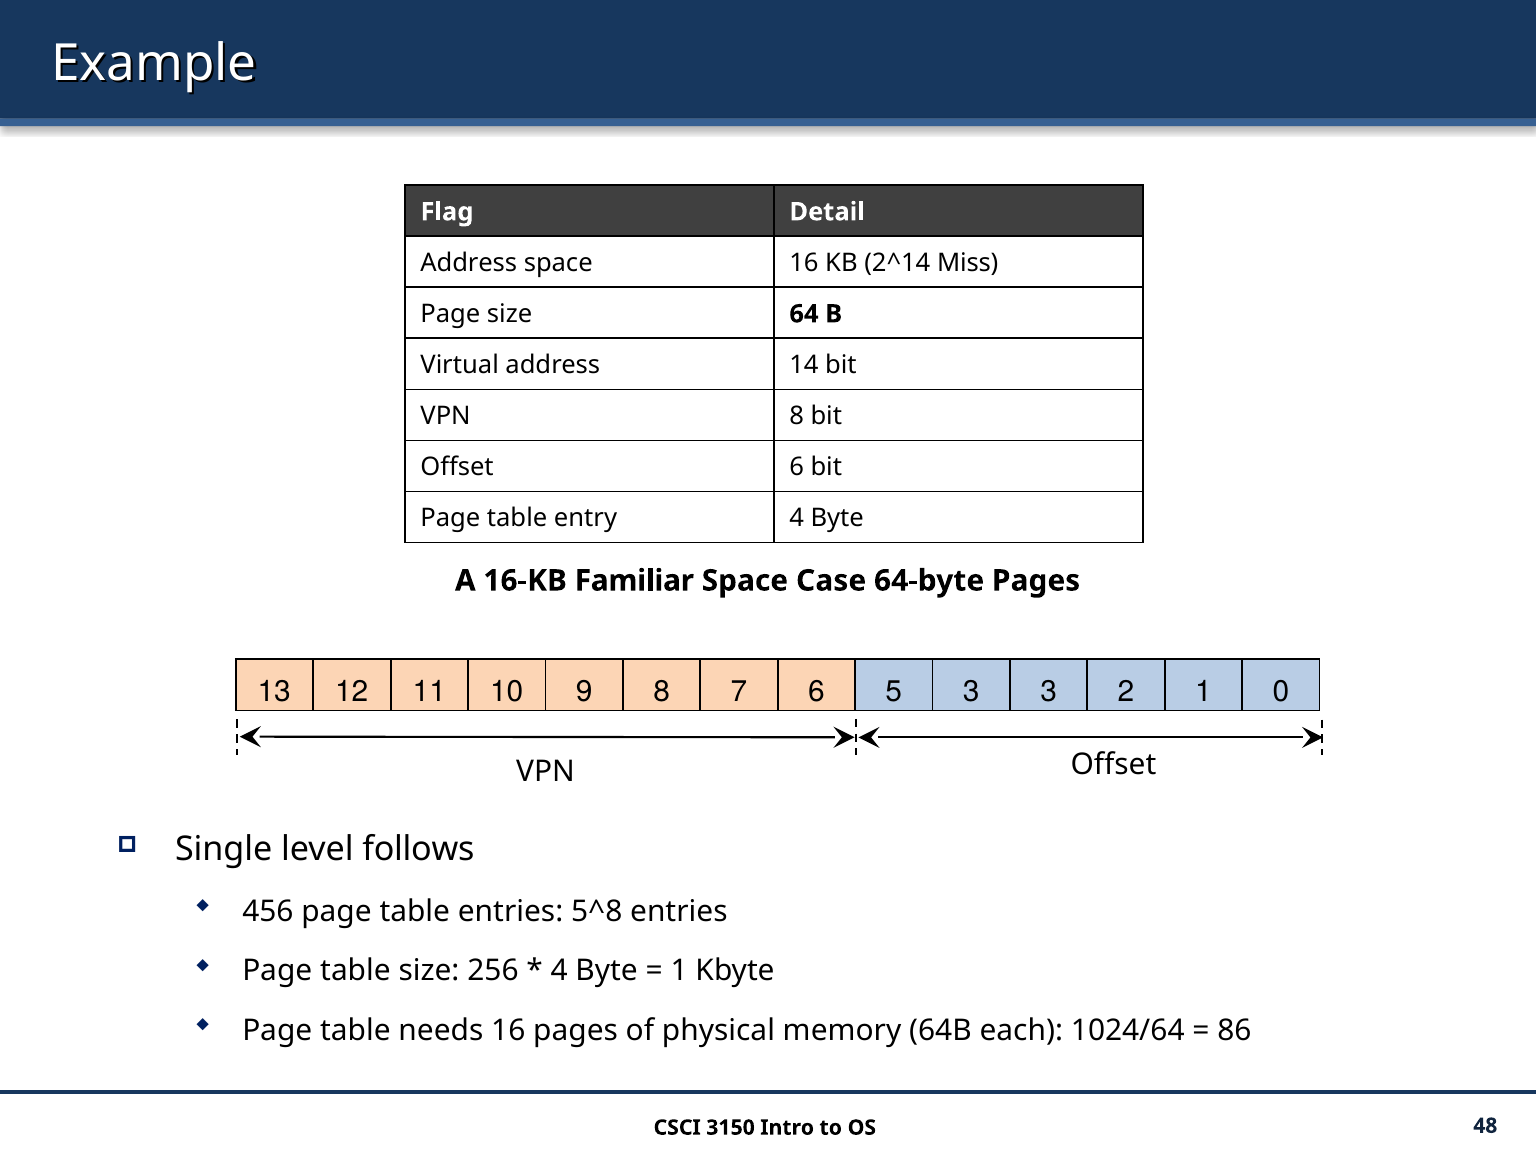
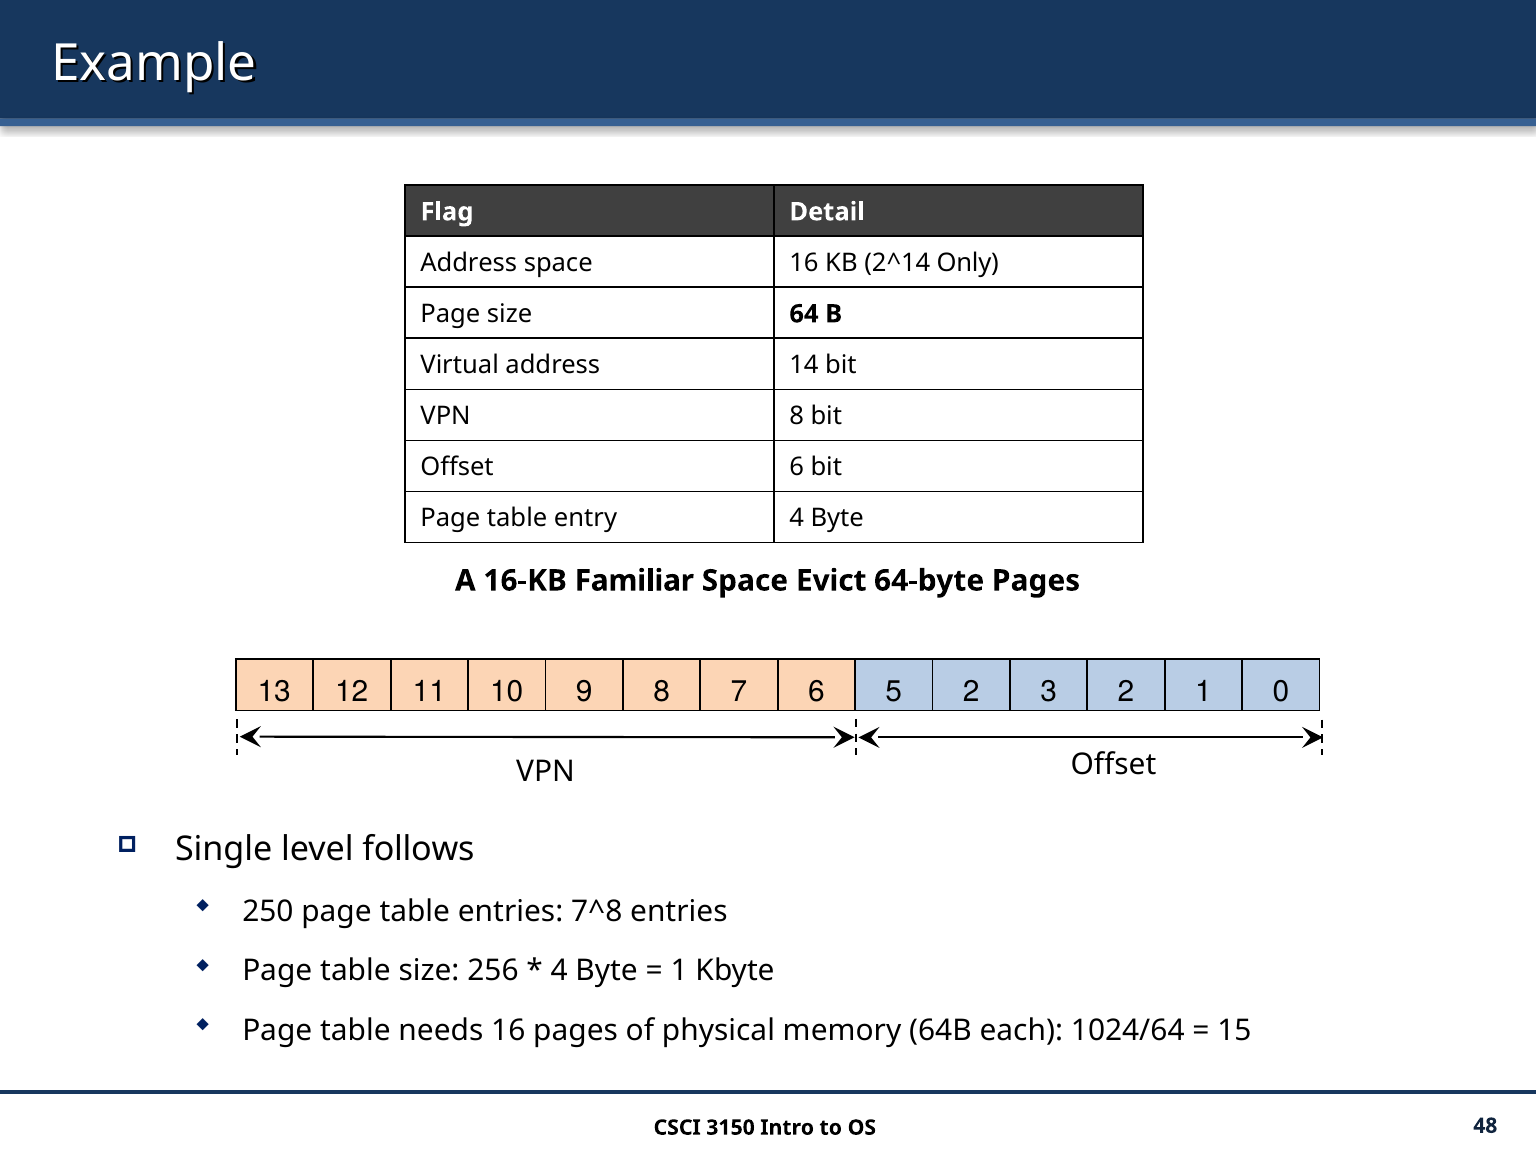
Miss: Miss -> Only
Case: Case -> Evict
5 3: 3 -> 2
456: 456 -> 250
5^8: 5^8 -> 7^8
86: 86 -> 15
